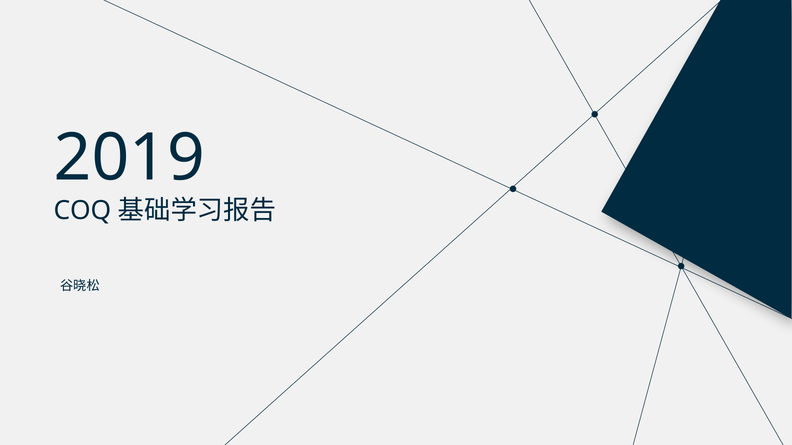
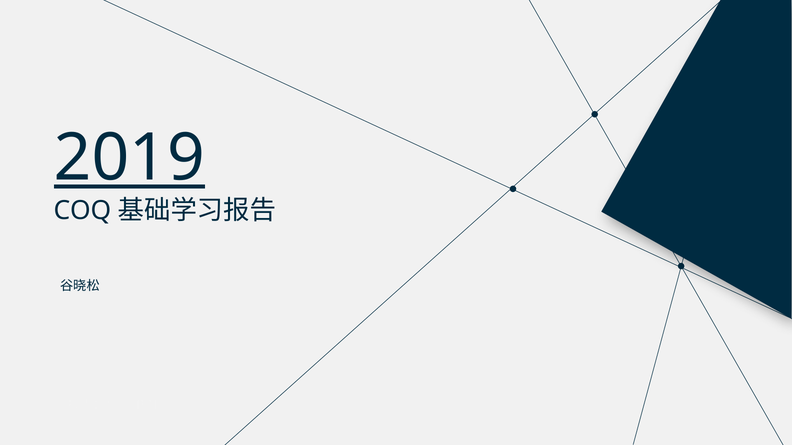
2019 underline: none -> present
